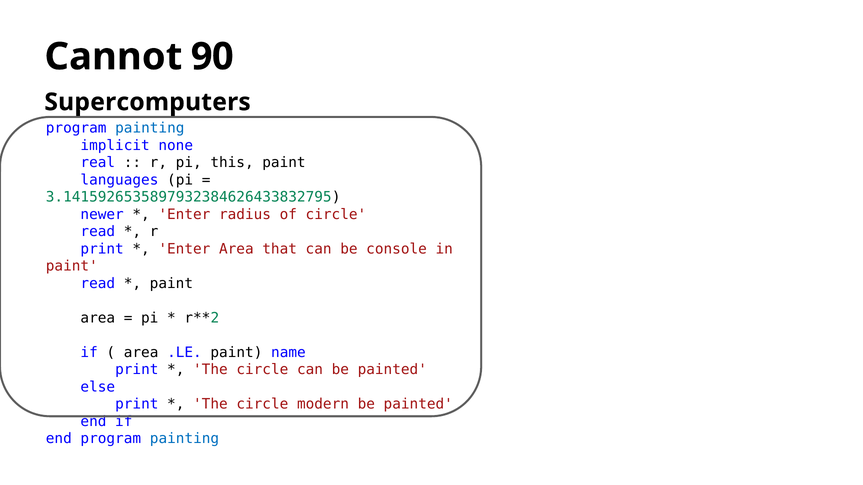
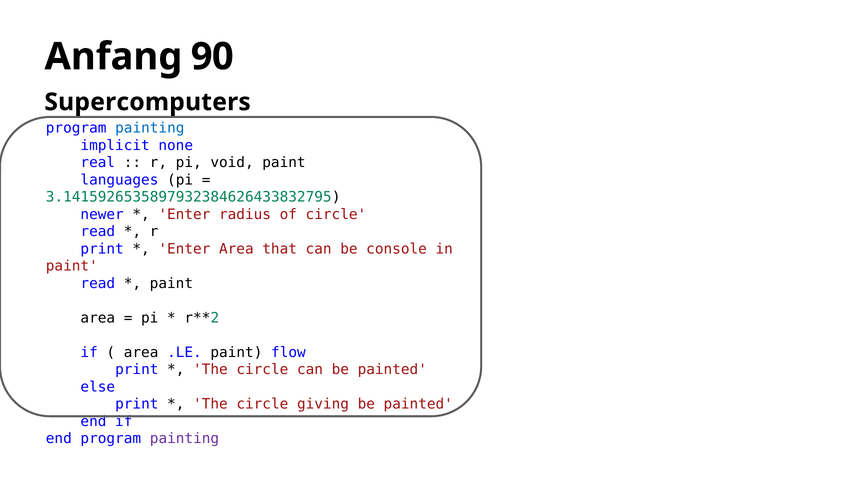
Cannot: Cannot -> Anfang
this: this -> void
name: name -> flow
modern: modern -> giving
painting at (185, 439) colour: blue -> purple
